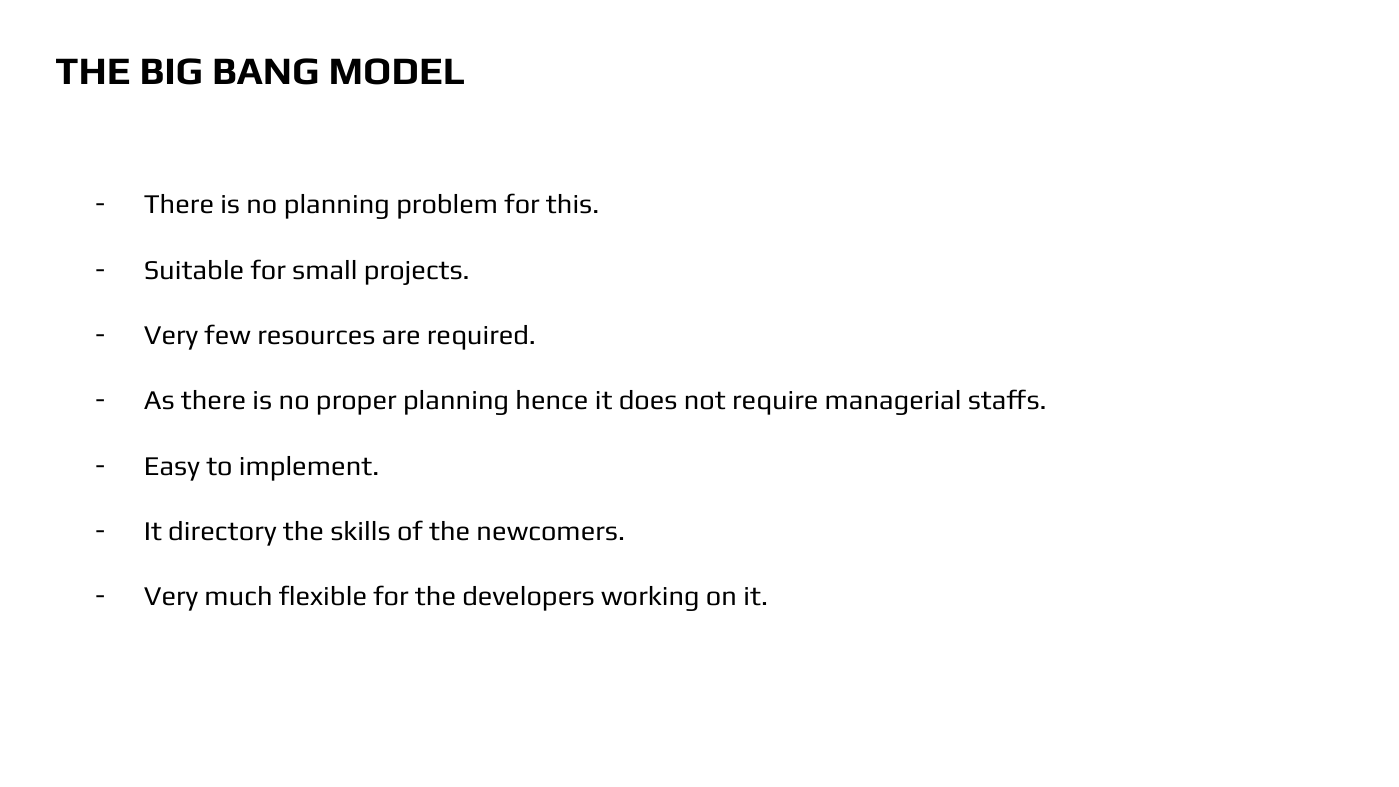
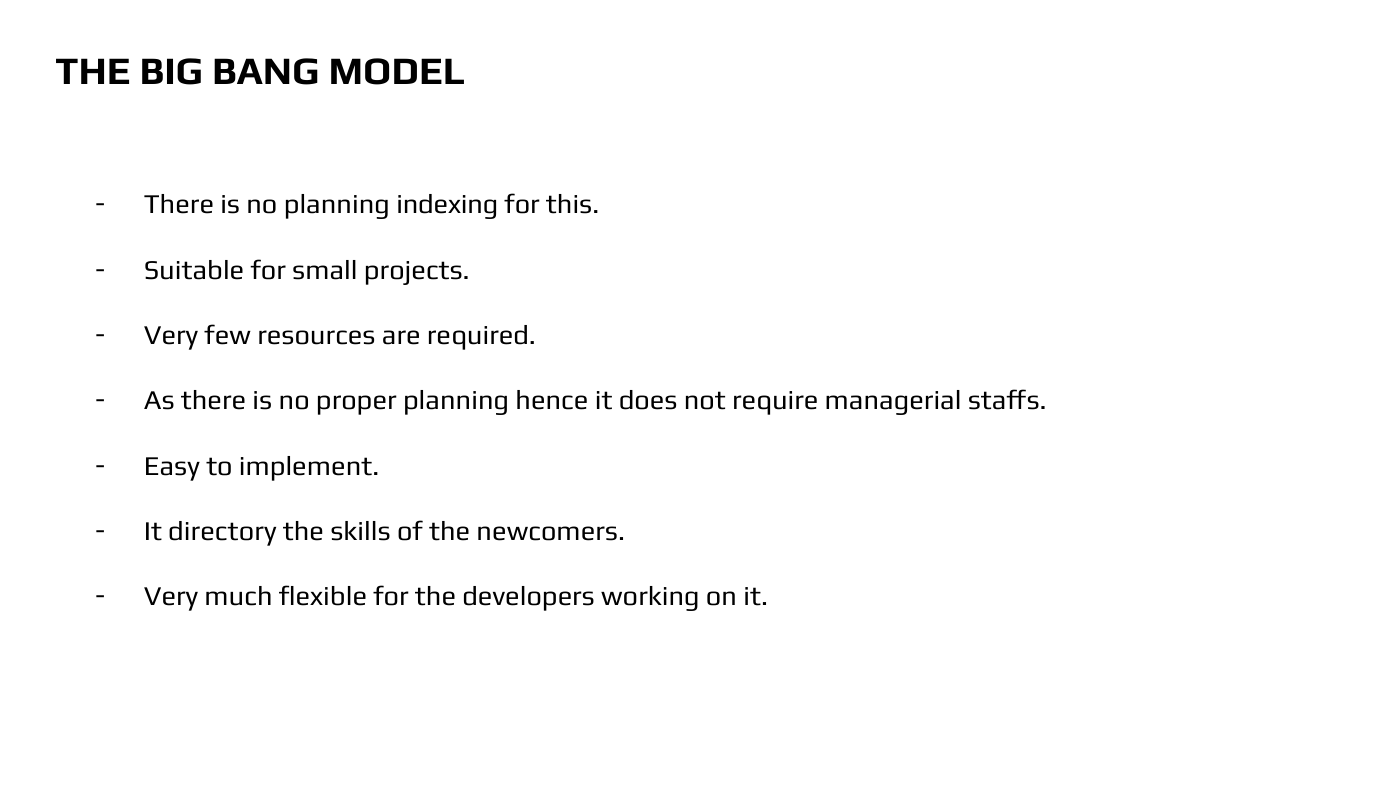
problem: problem -> indexing
